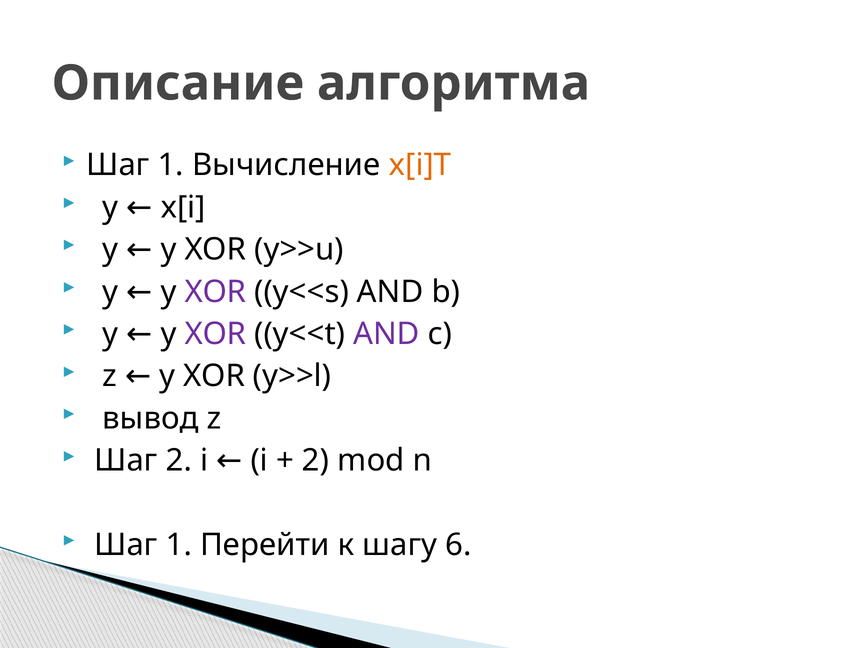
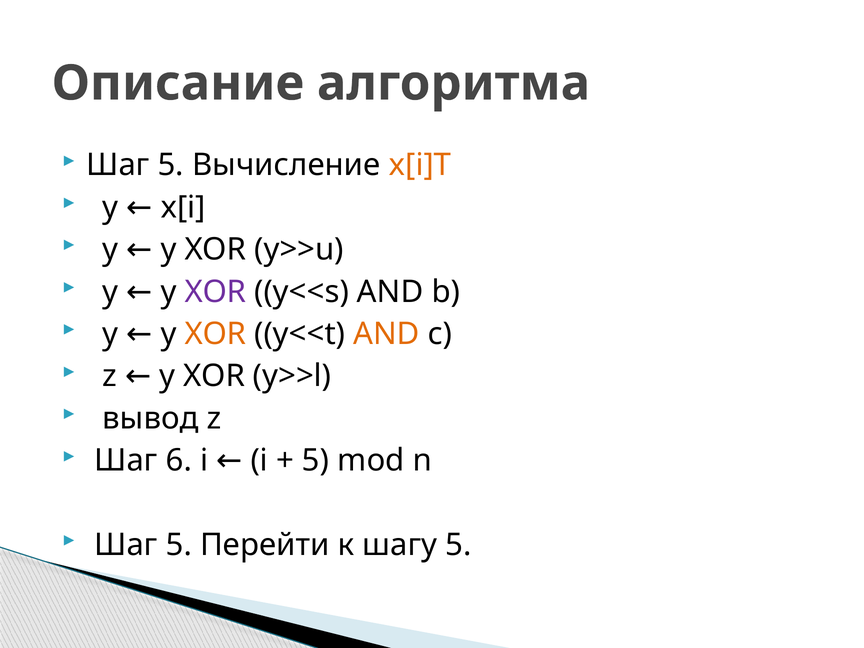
1 at (171, 165): 1 -> 5
XOR at (215, 334) colour: purple -> orange
AND at (387, 334) colour: purple -> orange
Шаг 2: 2 -> 6
2 at (316, 461): 2 -> 5
1 at (179, 545): 1 -> 5
шагу 6: 6 -> 5
